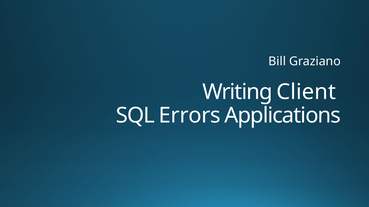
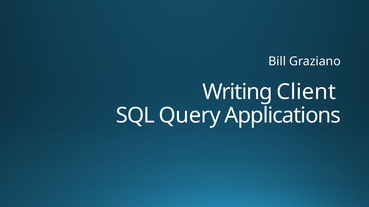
Errors: Errors -> Query
